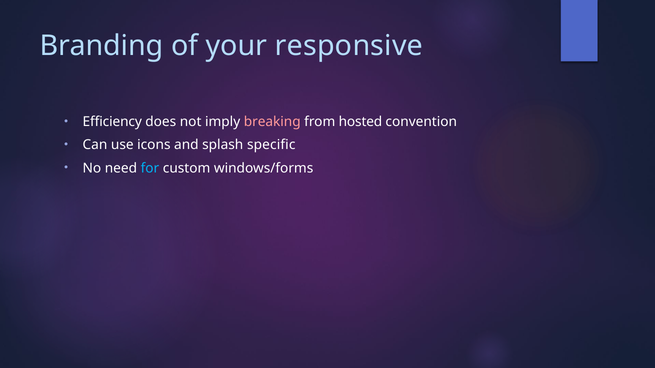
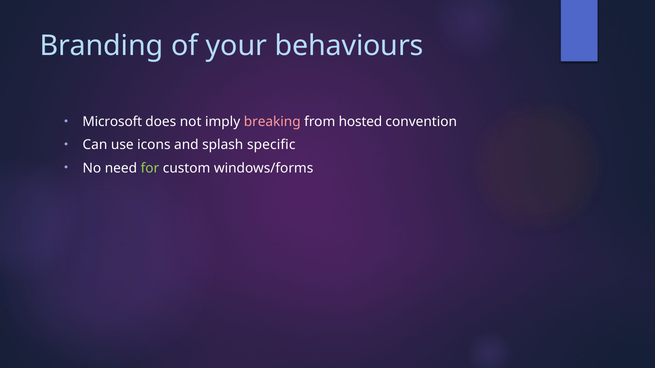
responsive: responsive -> behaviours
Efficiency: Efficiency -> Microsoft
for colour: light blue -> light green
